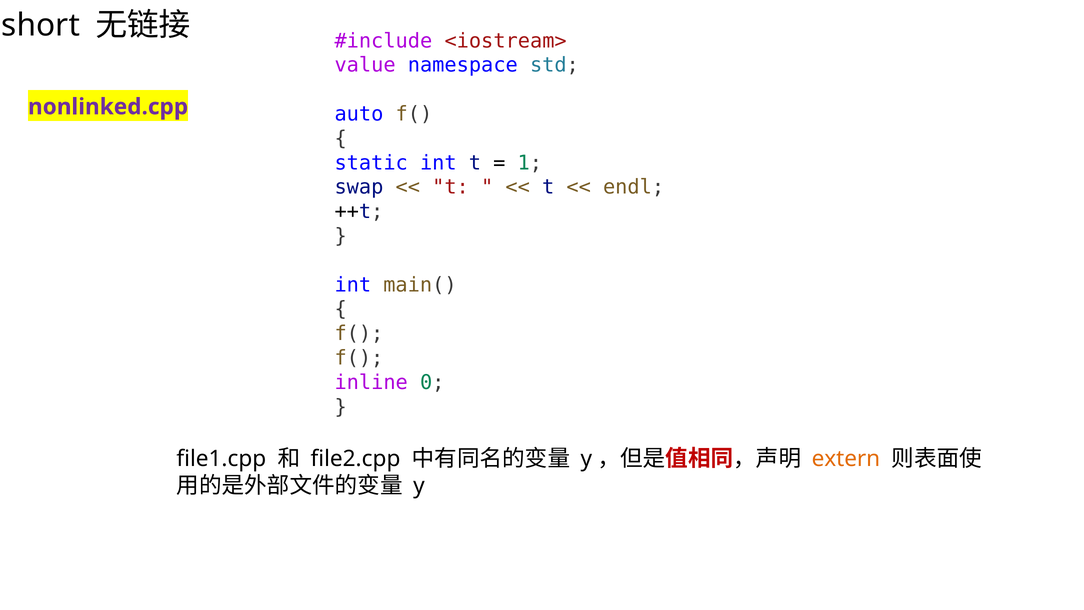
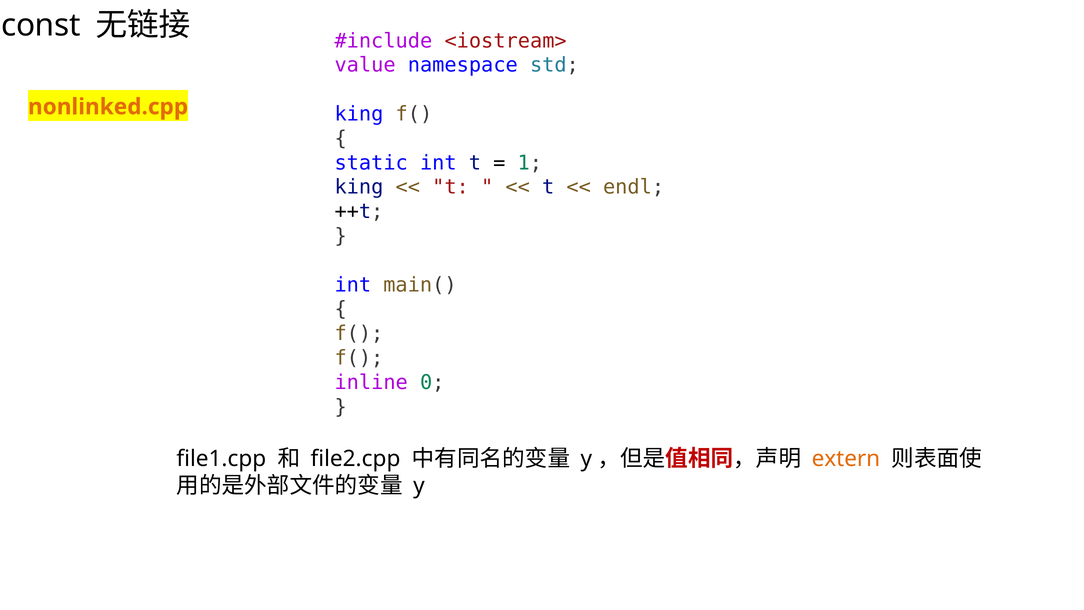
short: short -> const
nonlinked.cpp colour: purple -> orange
auto at (359, 114): auto -> king
swap at (359, 187): swap -> king
